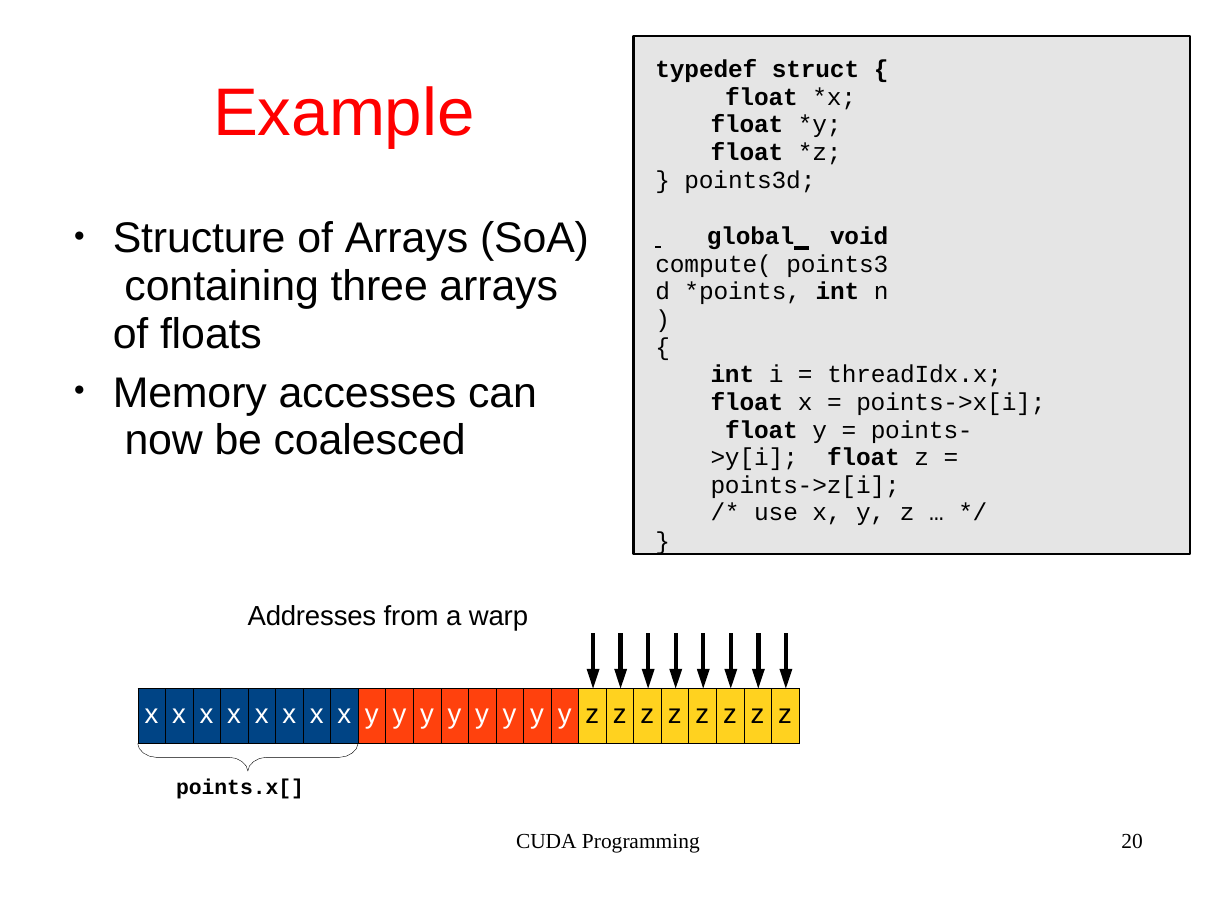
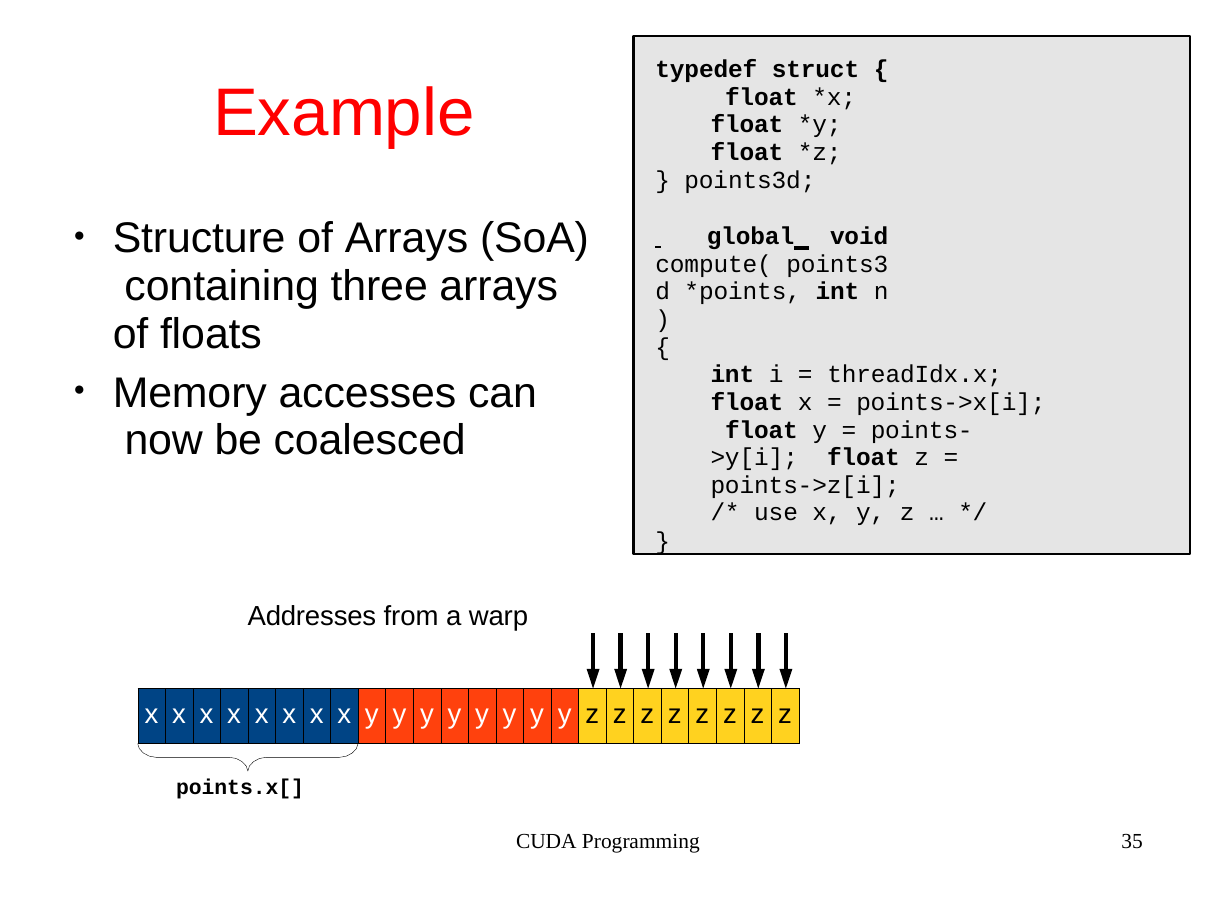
20: 20 -> 35
